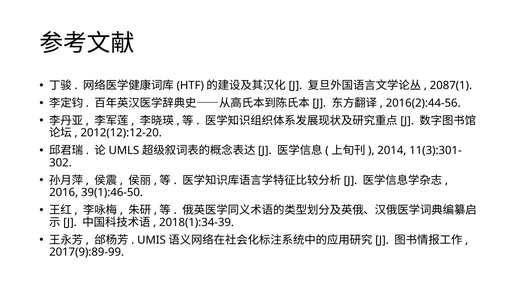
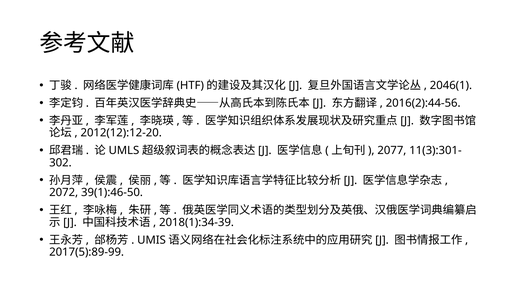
2087(1: 2087(1 -> 2046(1
2014: 2014 -> 2077
2016: 2016 -> 2072
2017(9):89-99: 2017(9):89-99 -> 2017(5):89-99
